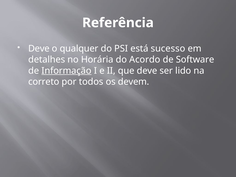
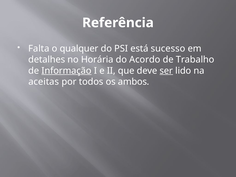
Deve at (39, 49): Deve -> Falta
Software: Software -> Trabalho
ser underline: none -> present
correto: correto -> aceitas
devem: devem -> ambos
